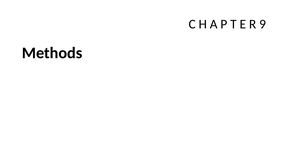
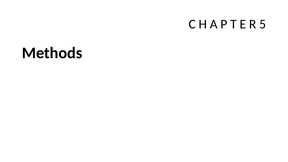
9: 9 -> 5
